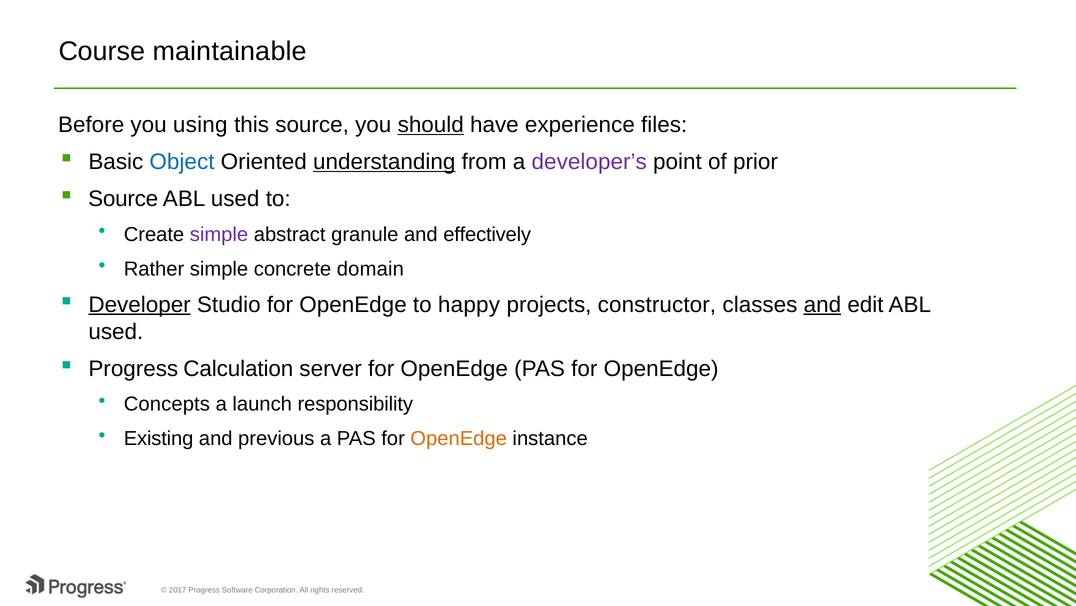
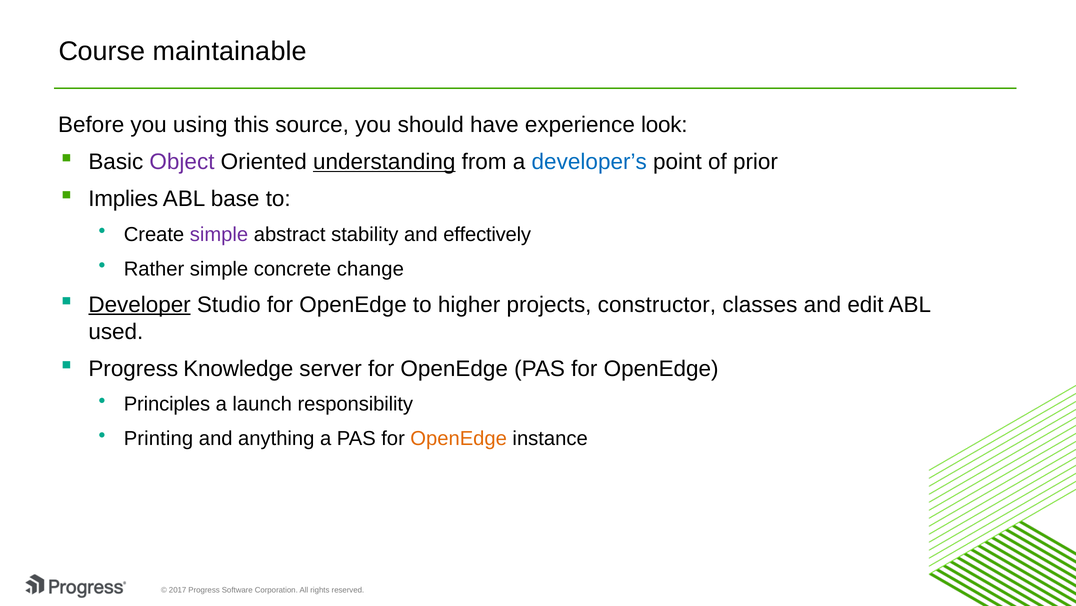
should underline: present -> none
files: files -> look
Object colour: blue -> purple
developer’s colour: purple -> blue
Source at (123, 199): Source -> Implies
used at (235, 199): used -> base
granule: granule -> stability
domain: domain -> change
happy: happy -> higher
and at (822, 305) underline: present -> none
Calculation: Calculation -> Knowledge
Concepts: Concepts -> Principles
Existing: Existing -> Printing
previous: previous -> anything
